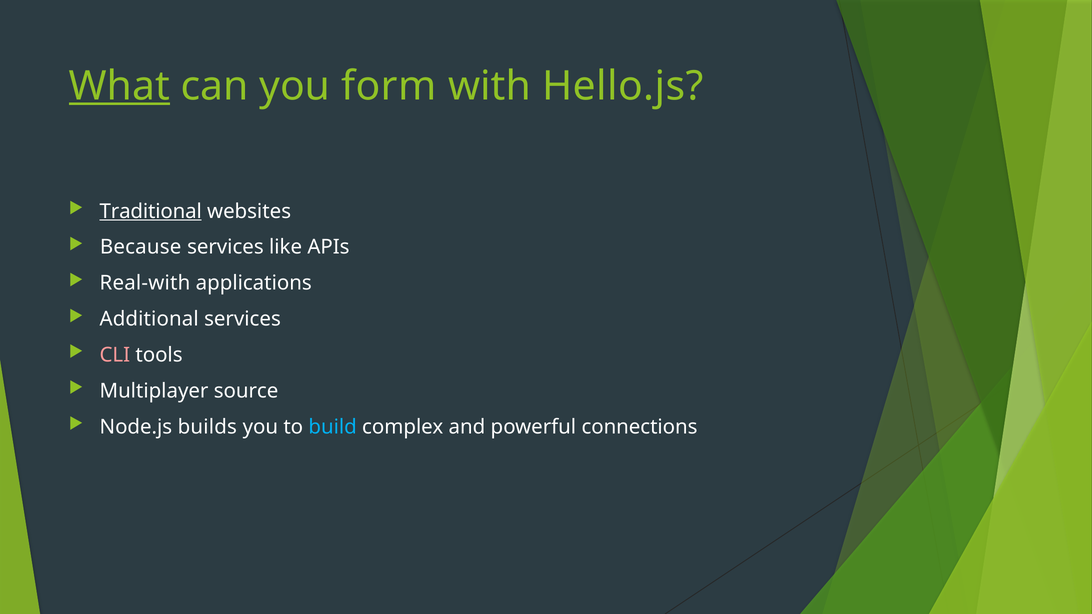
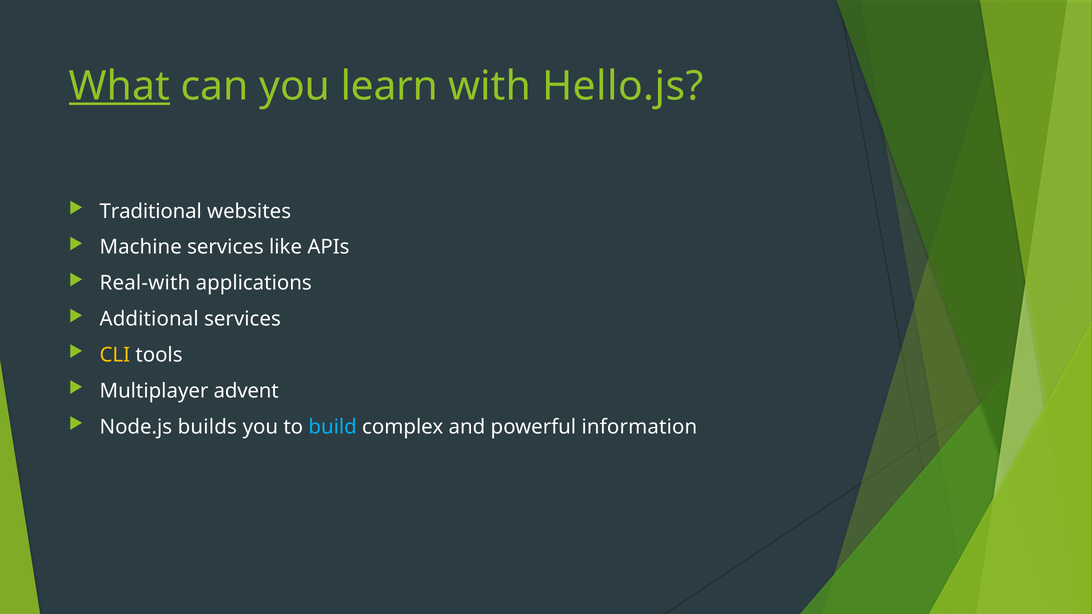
form: form -> learn
Traditional underline: present -> none
Because: Because -> Machine
CLI colour: pink -> yellow
source: source -> advent
connections: connections -> information
